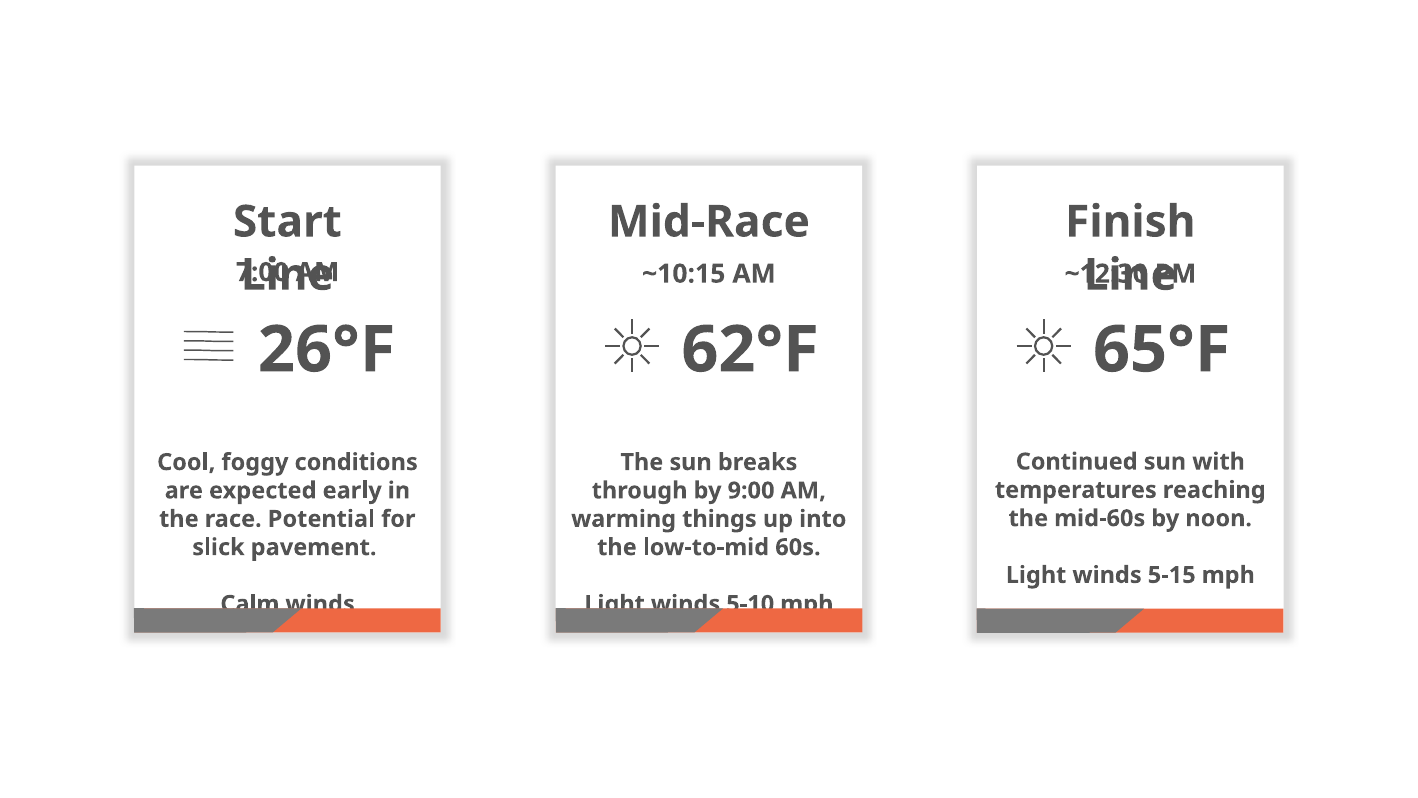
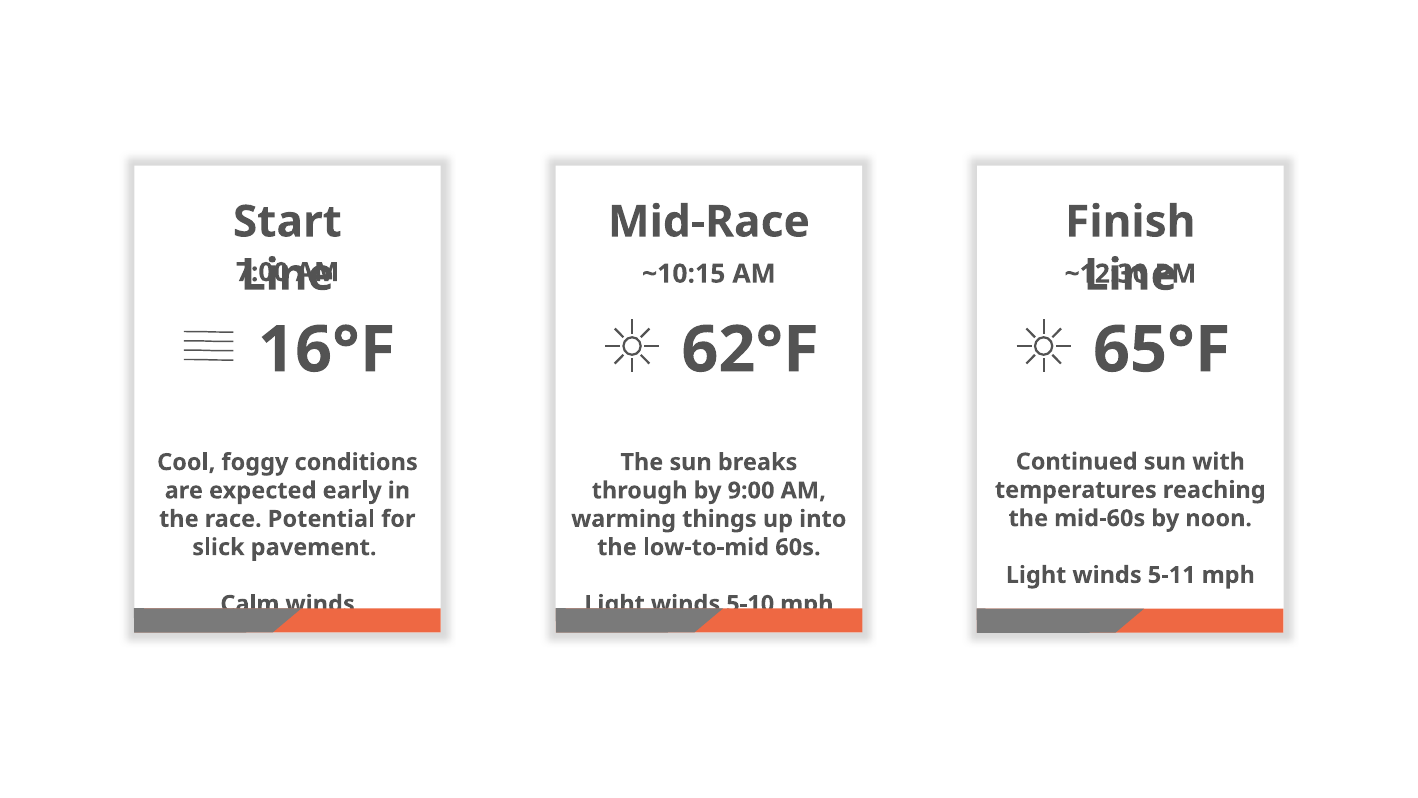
26°F: 26°F -> 16°F
5-15: 5-15 -> 5-11
